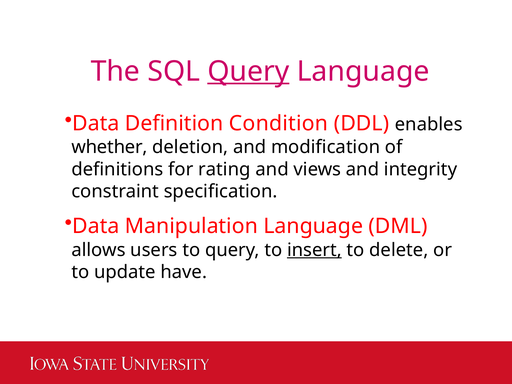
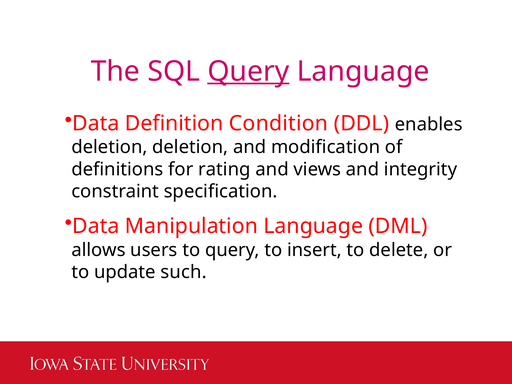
whether at (109, 147): whether -> deletion
insert underline: present -> none
have: have -> such
